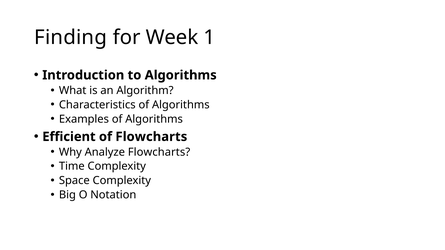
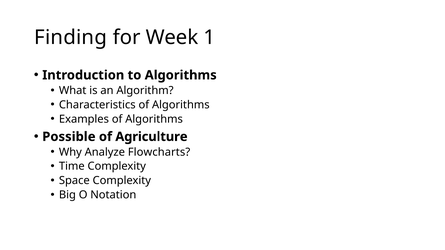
Efficient: Efficient -> Possible
of Flowcharts: Flowcharts -> Agriculture
